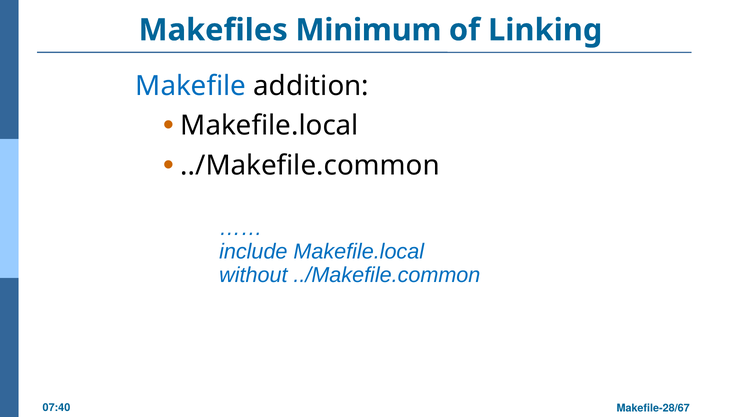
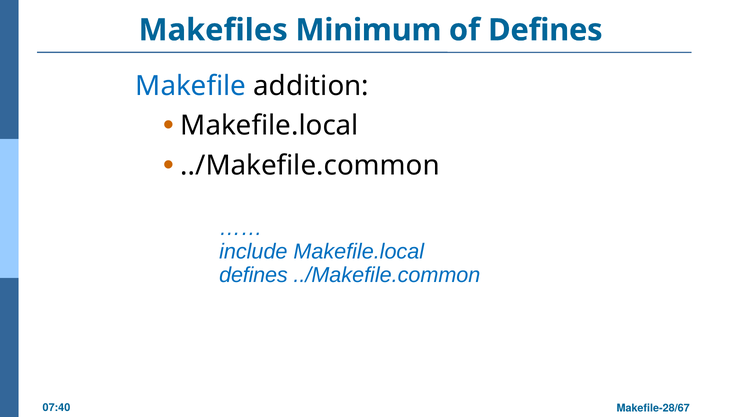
of Linking: Linking -> Defines
without at (253, 275): without -> defines
